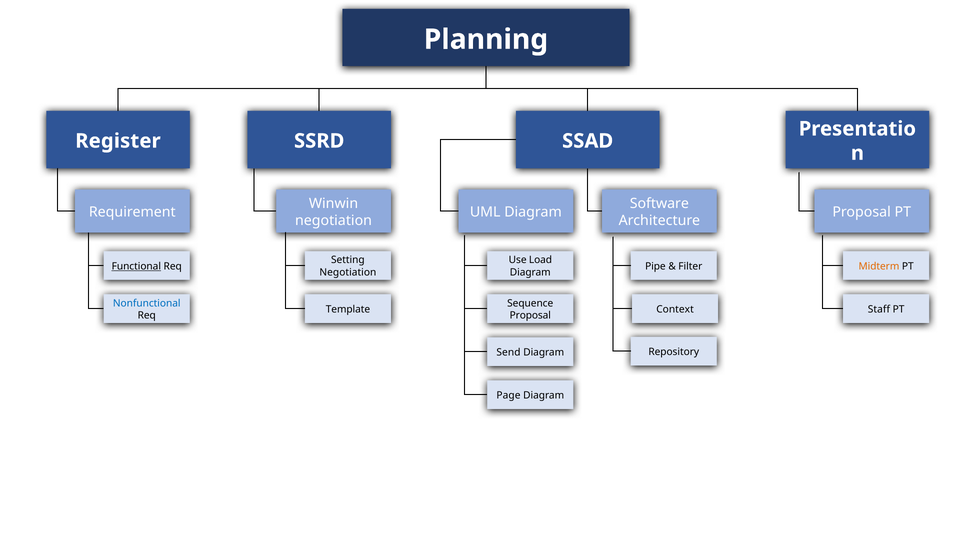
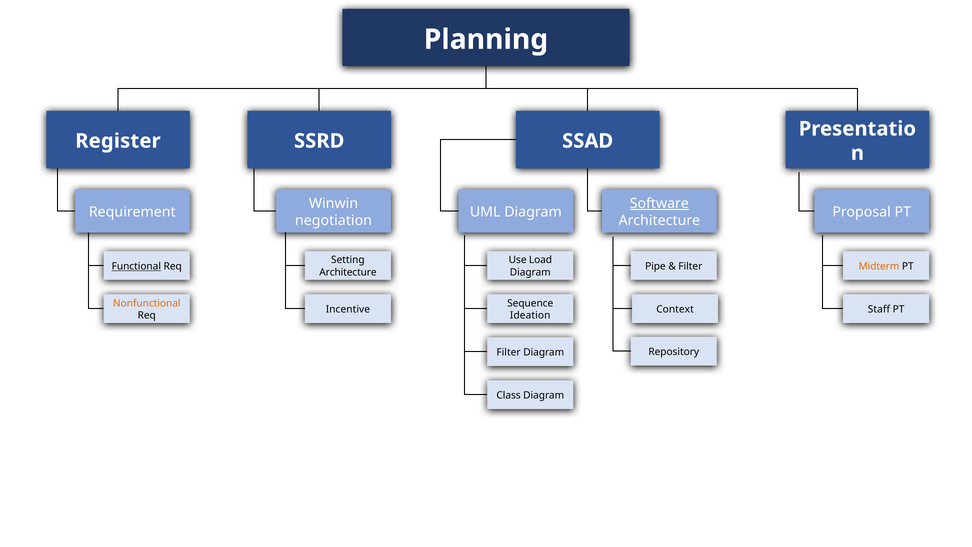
Software underline: none -> present
Negotiation at (348, 272): Negotiation -> Architecture
Nonfunctional colour: blue -> orange
Template: Template -> Incentive
Proposal at (530, 315): Proposal -> Ideation
Send at (508, 352): Send -> Filter
Page: Page -> Class
